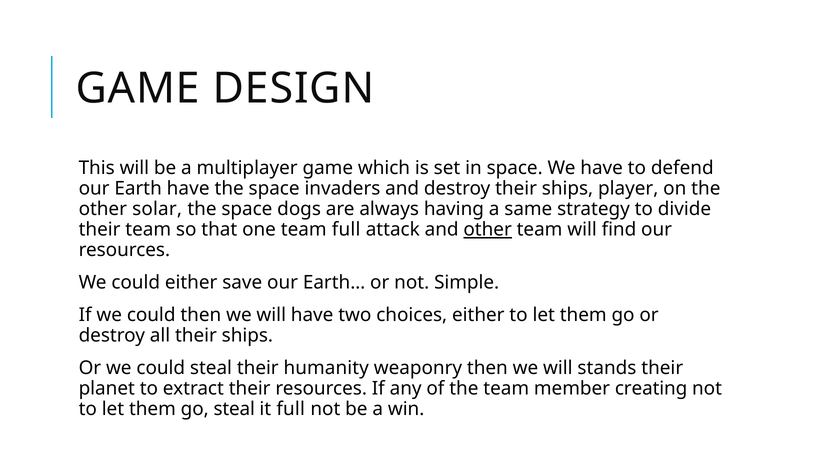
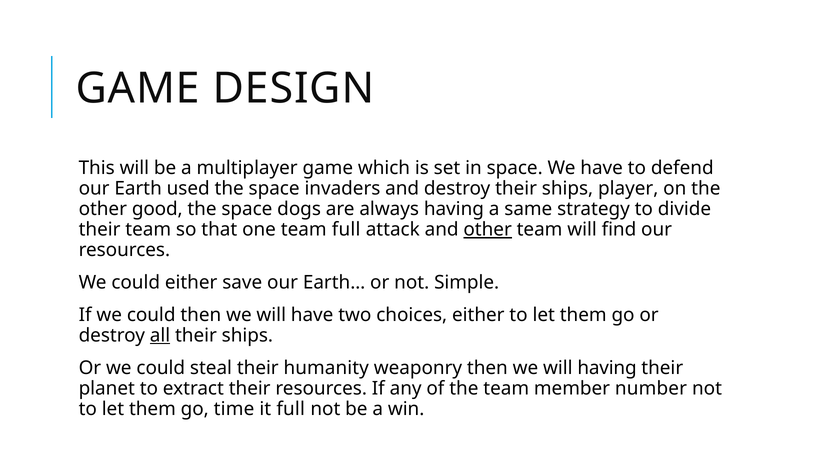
Earth have: have -> used
solar: solar -> good
all underline: none -> present
will stands: stands -> having
creating: creating -> number
go steal: steal -> time
